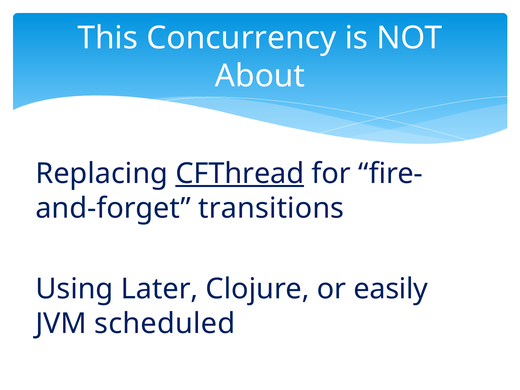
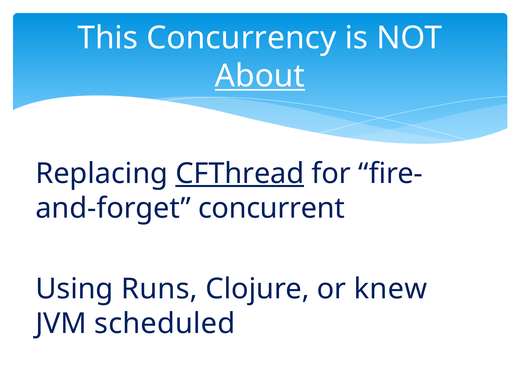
About underline: none -> present
transitions: transitions -> concurrent
Later: Later -> Runs
easily: easily -> knew
